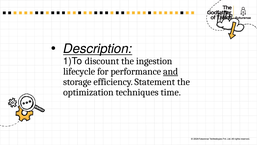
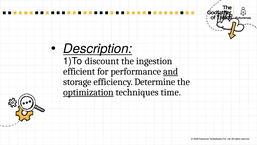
lifecycle: lifecycle -> efficient
Statement: Statement -> Determine
optimization underline: none -> present
